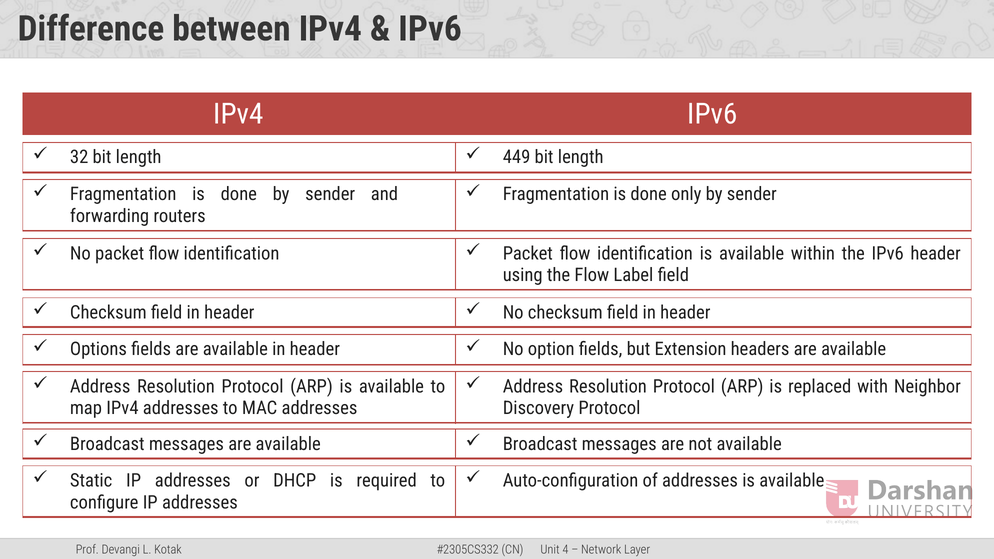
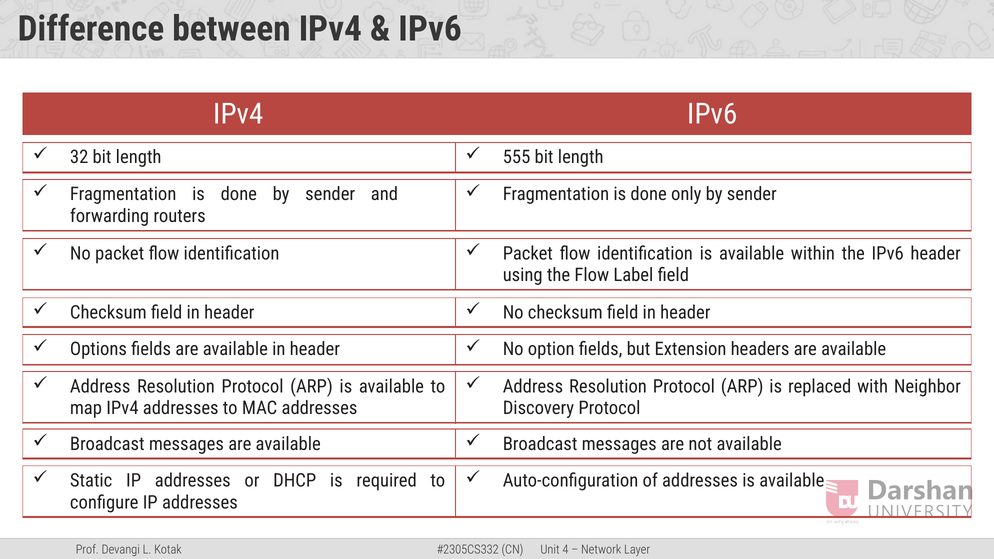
449: 449 -> 555
